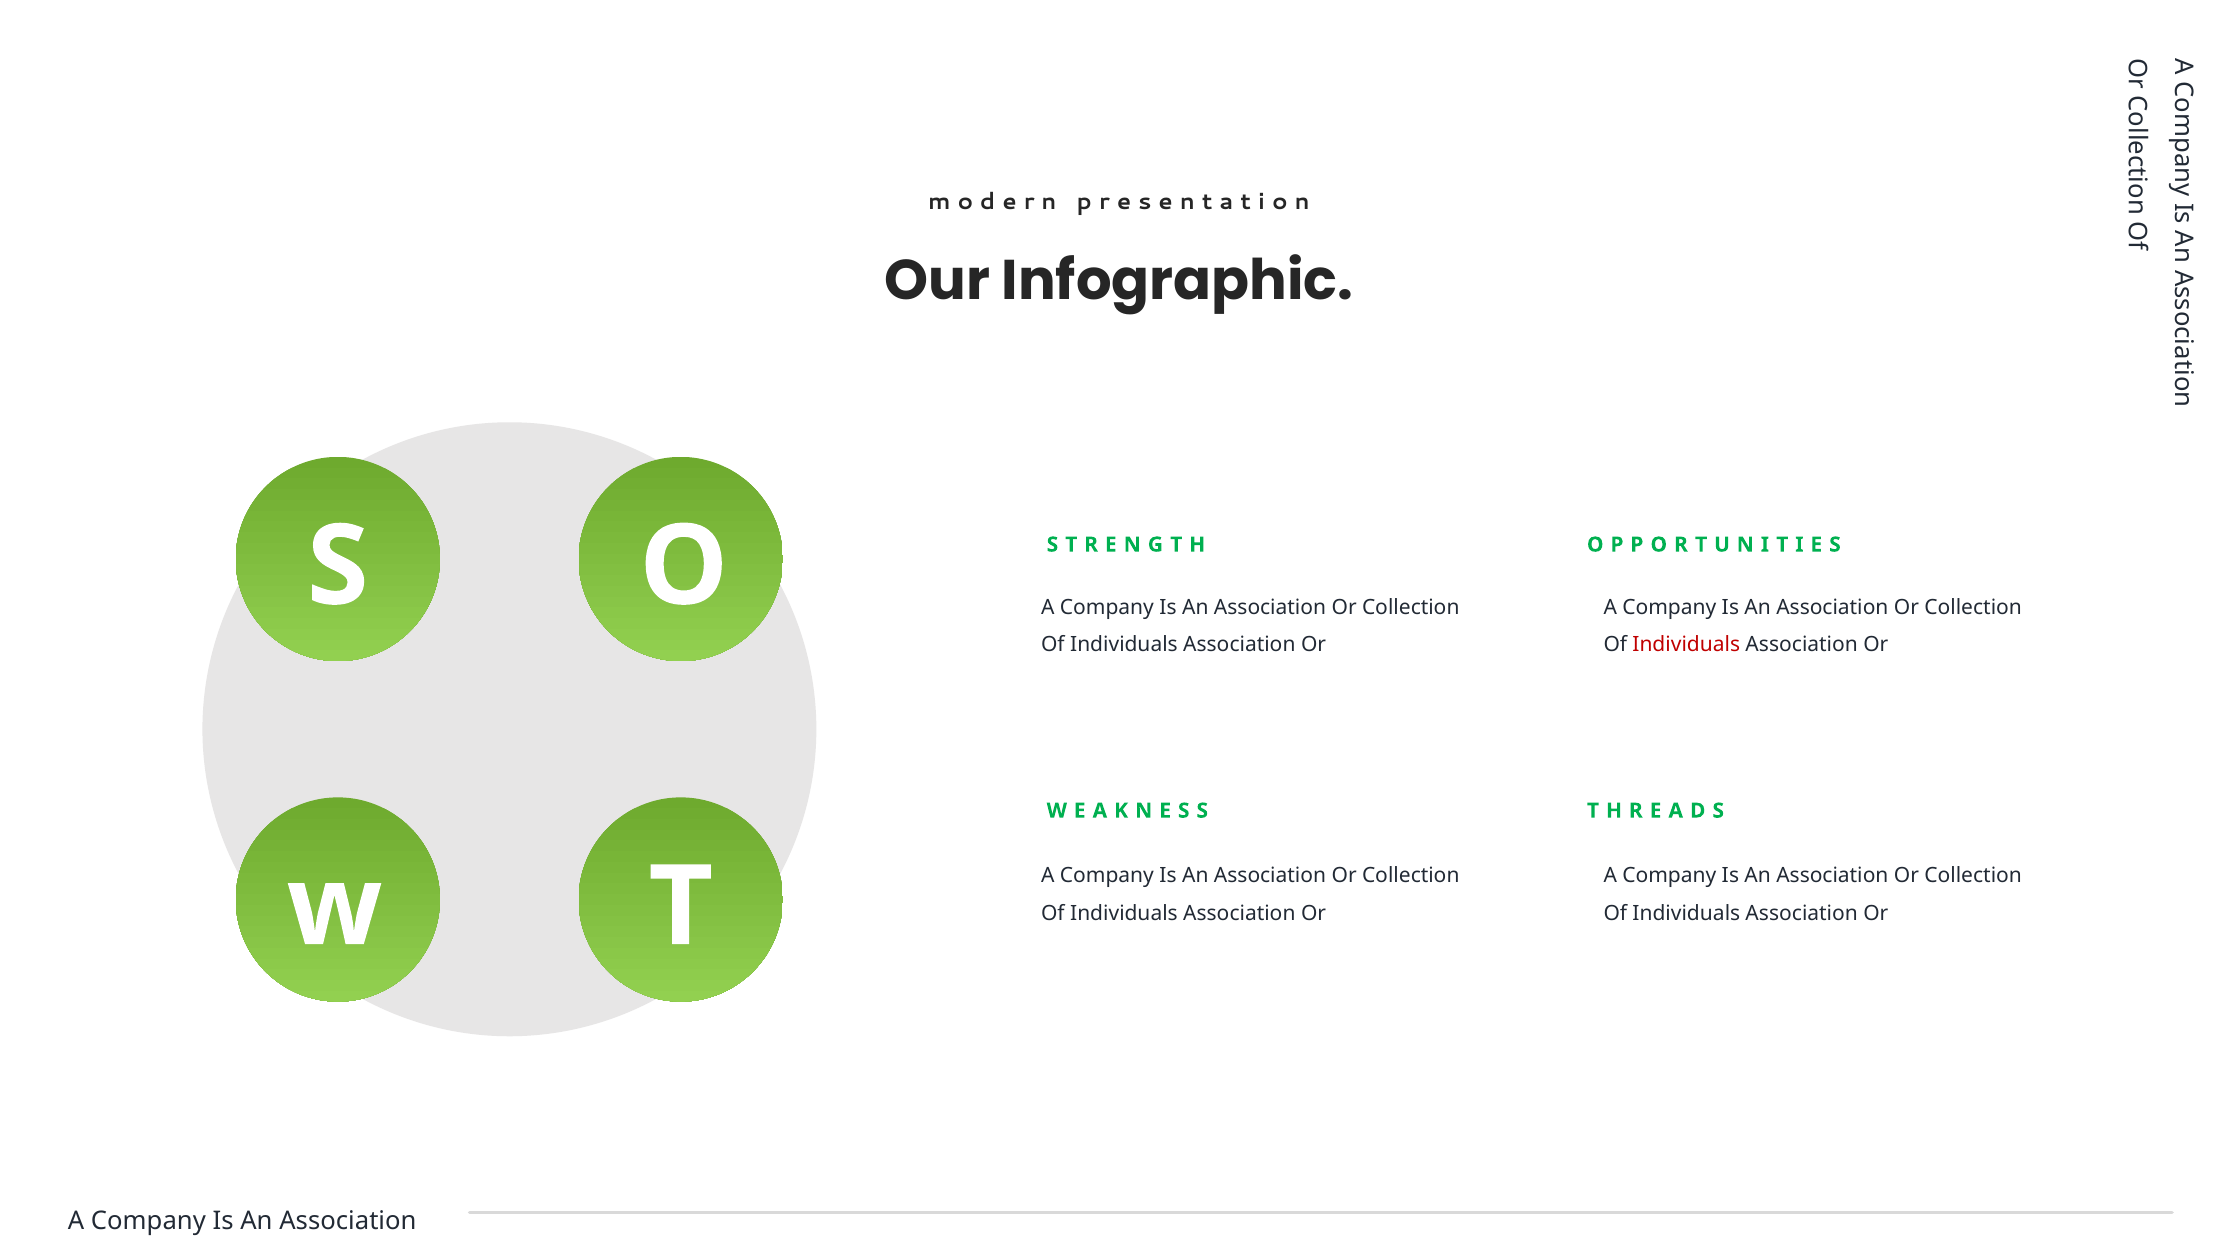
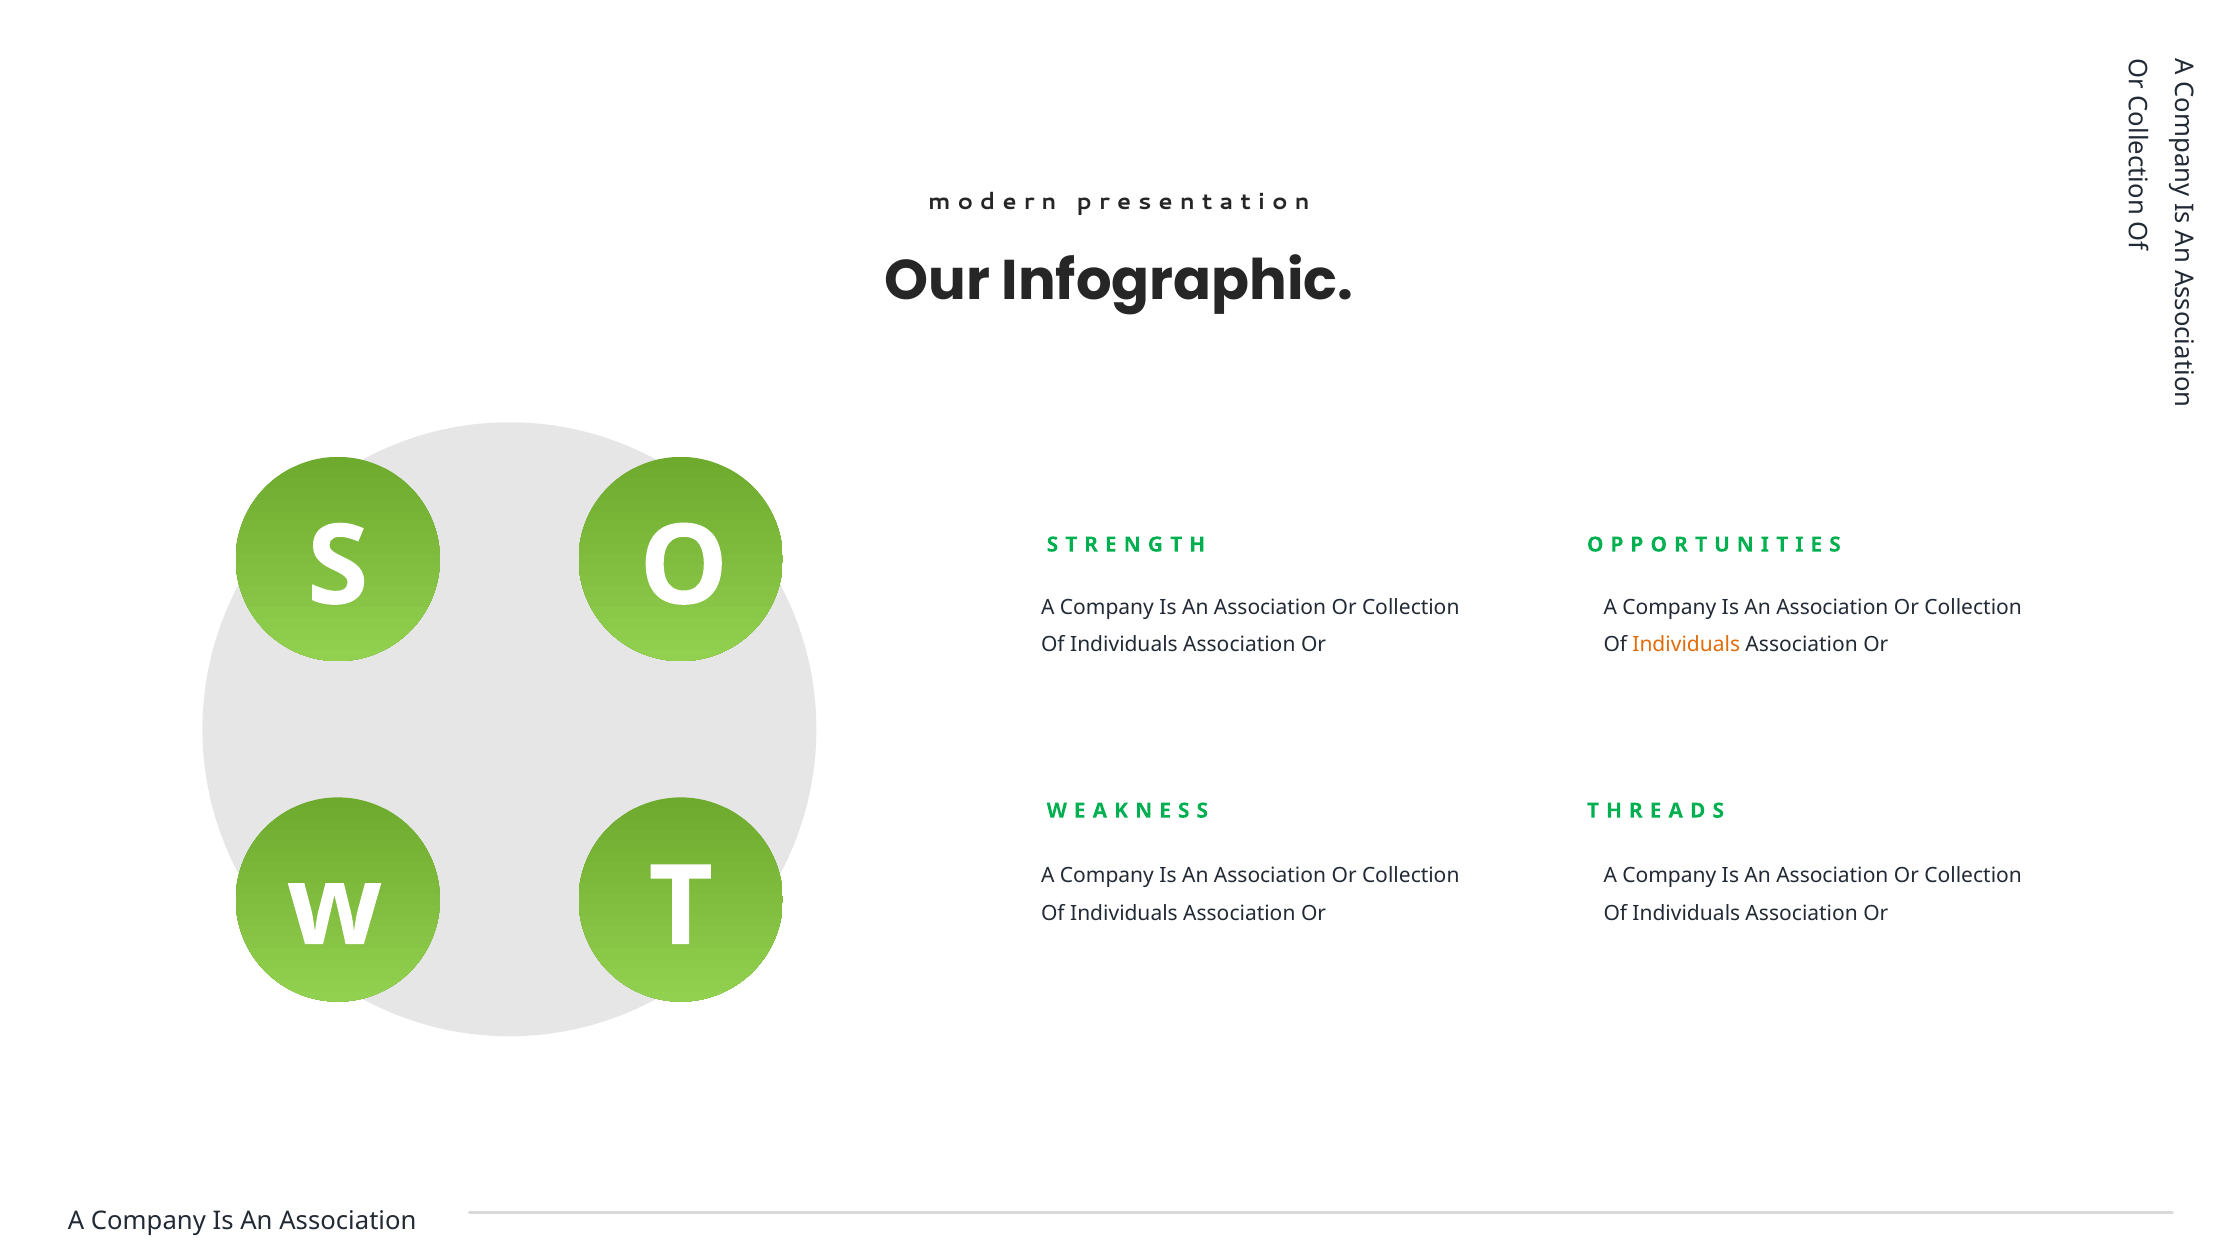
Individuals at (1686, 645) colour: red -> orange
